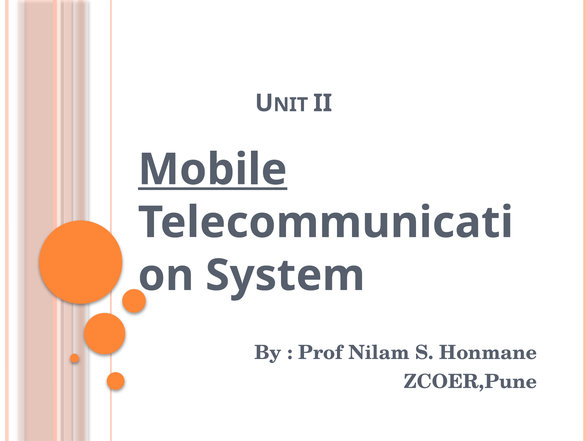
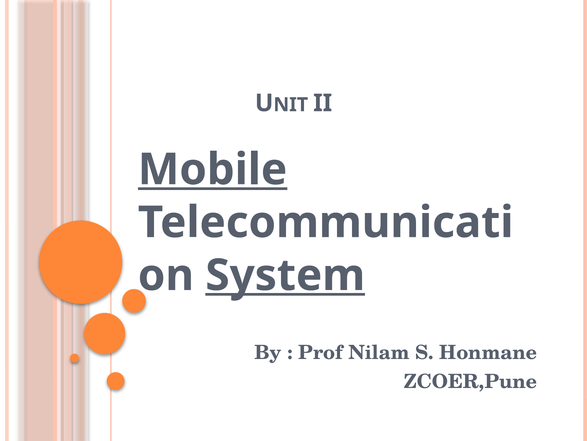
System underline: none -> present
